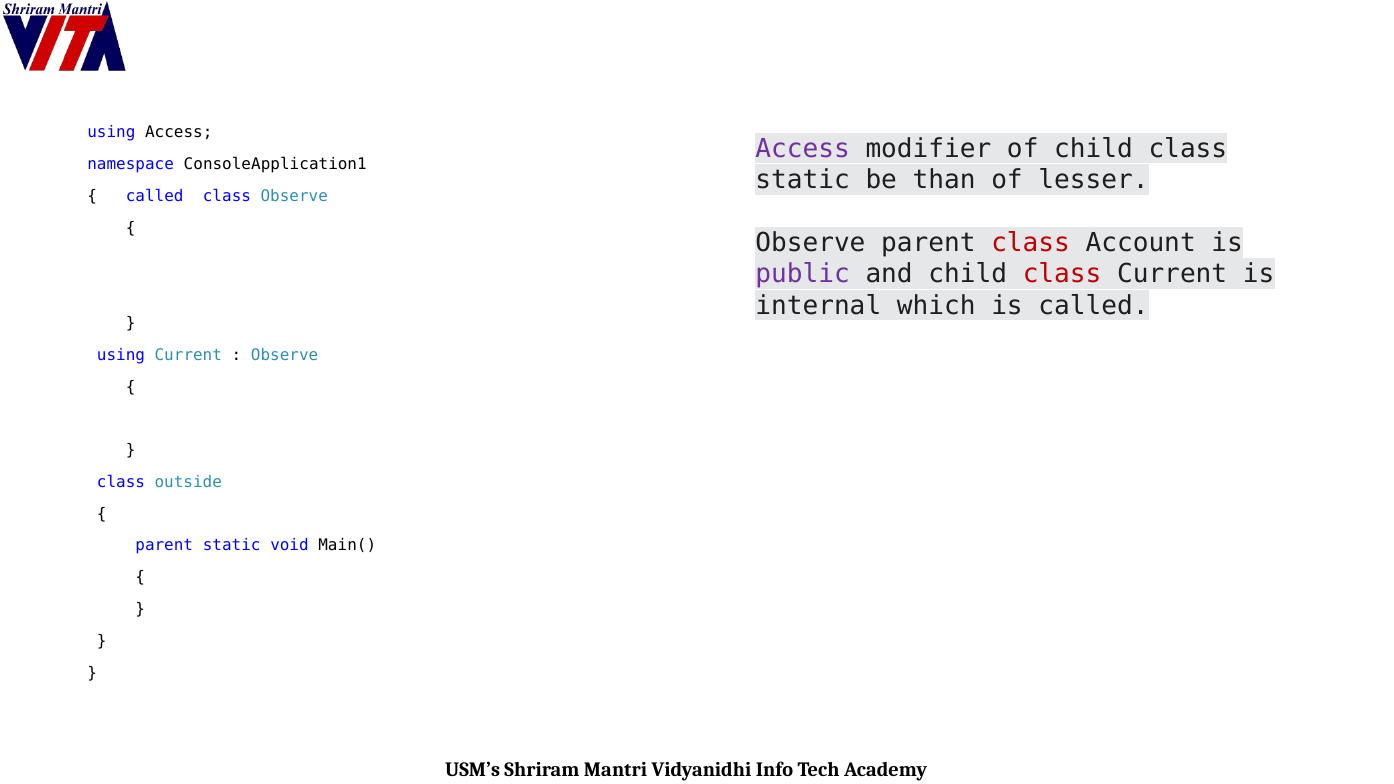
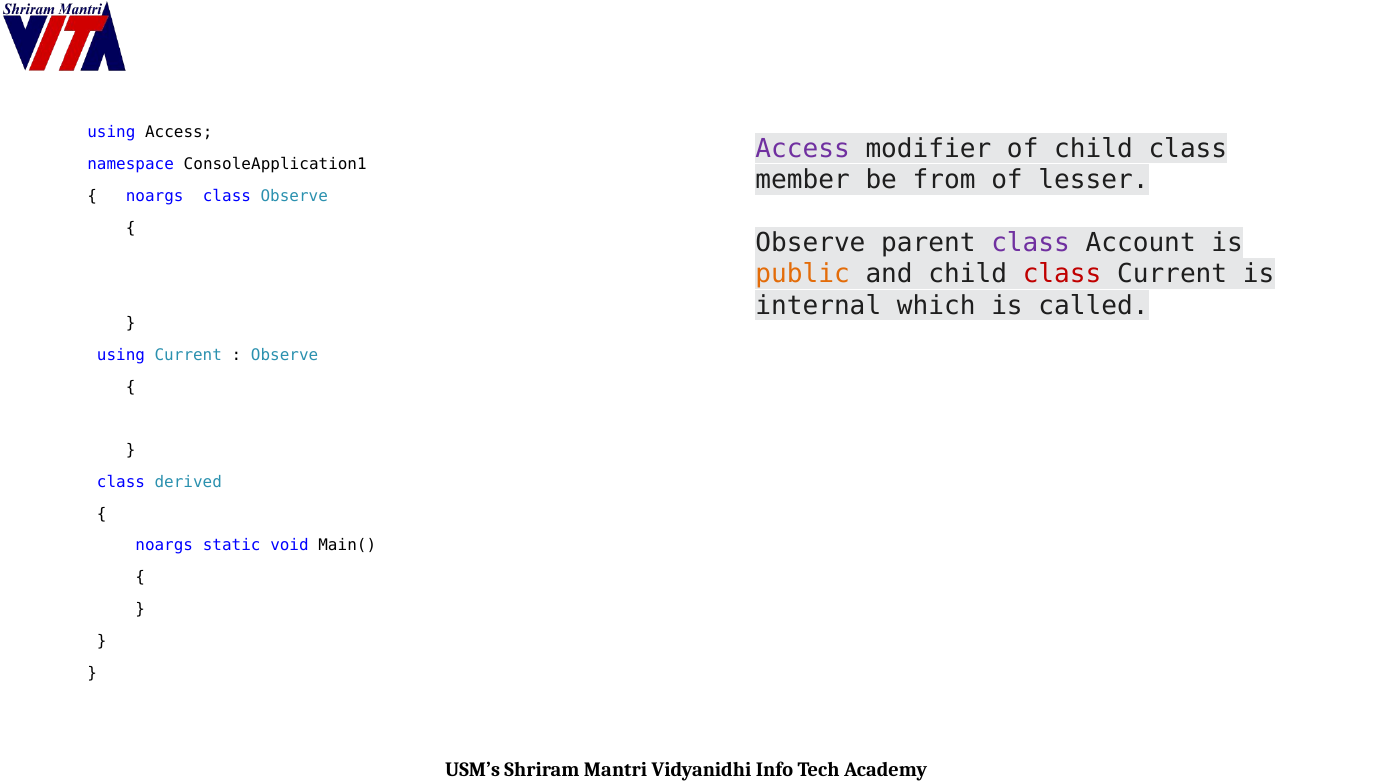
static at (803, 180): static -> member
than: than -> from
called at (155, 196): called -> noargs
class at (1031, 243) colour: red -> purple
public colour: purple -> orange
outside: outside -> derived
parent at (164, 546): parent -> noargs
